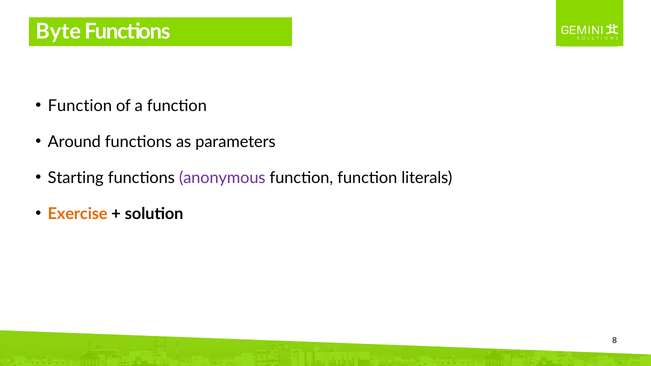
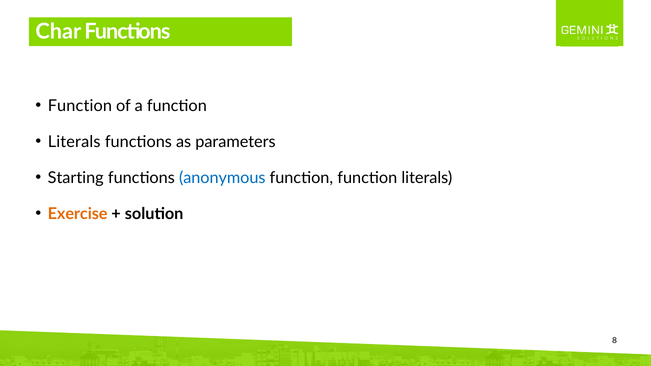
Byte: Byte -> Char
Around at (74, 142): Around -> Literals
anonymous colour: purple -> blue
